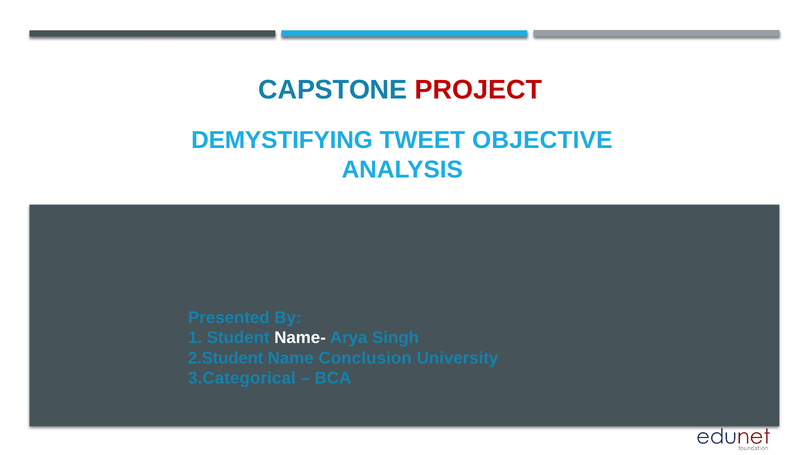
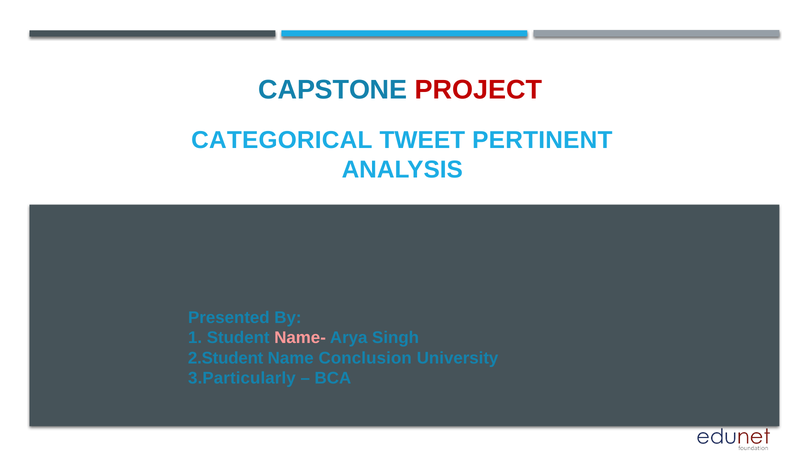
DEMYSTIFYING: DEMYSTIFYING -> CATEGORICAL
OBJECTIVE: OBJECTIVE -> PERTINENT
Name- colour: white -> pink
3.Categorical: 3.Categorical -> 3.Particularly
